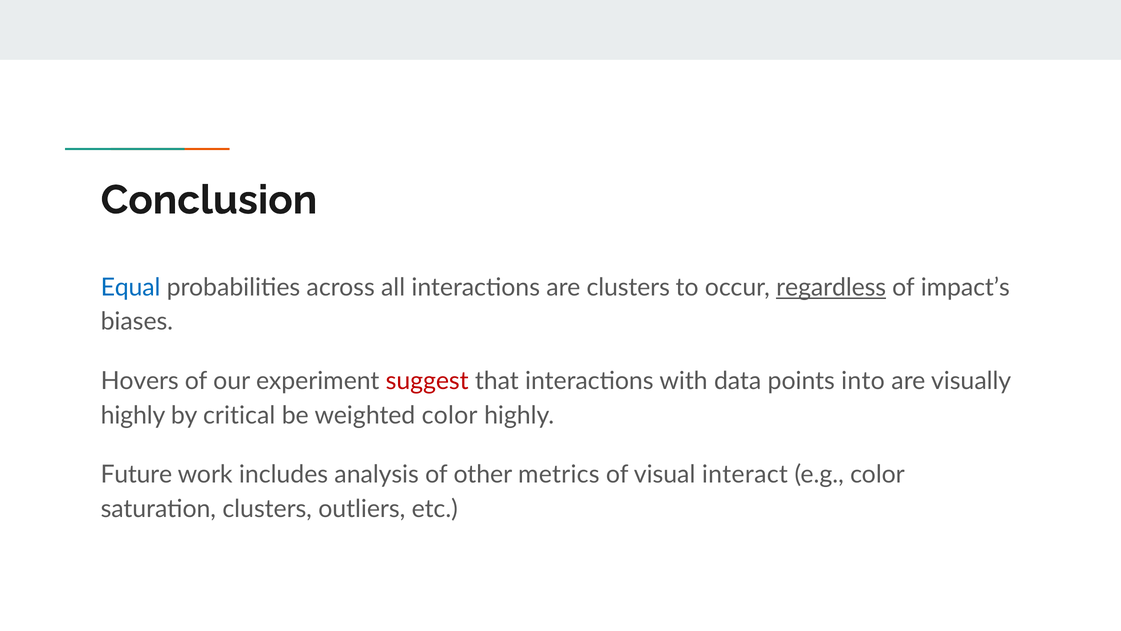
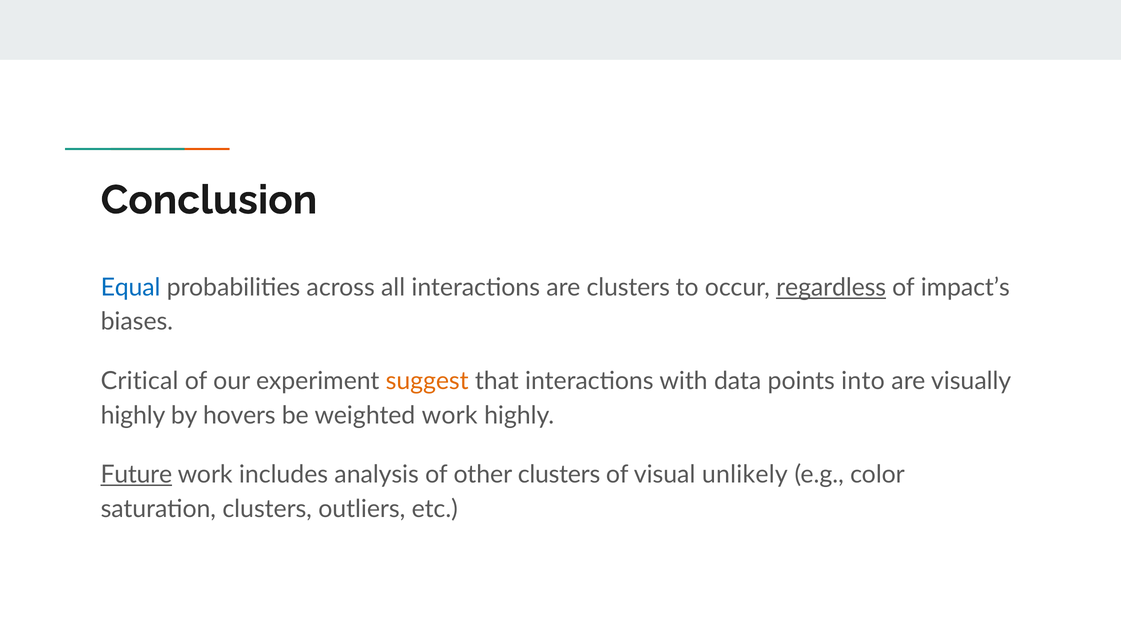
Hovers: Hovers -> Critical
suggest colour: red -> orange
critical: critical -> hovers
weighted color: color -> work
Future underline: none -> present
other metrics: metrics -> clusters
interact: interact -> unlikely
